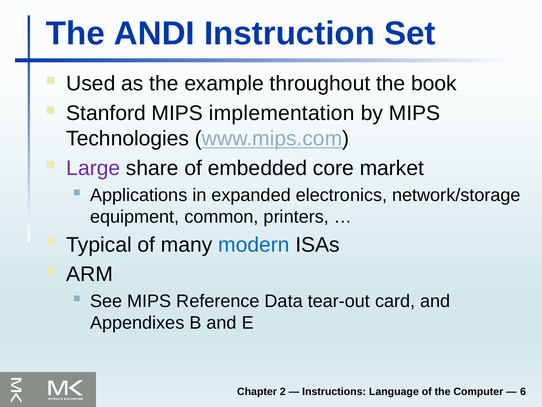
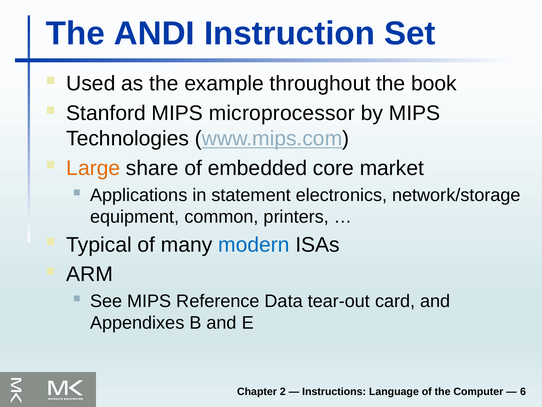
implementation: implementation -> microprocessor
Large colour: purple -> orange
expanded: expanded -> statement
